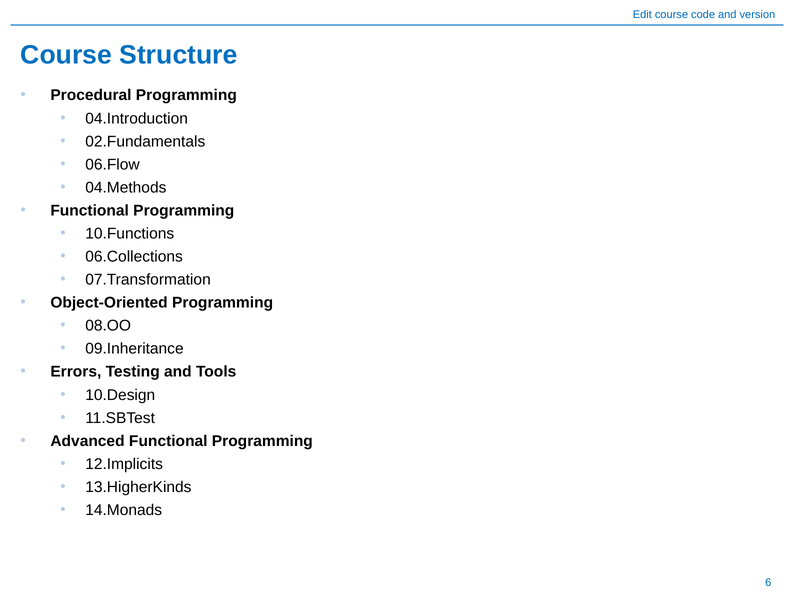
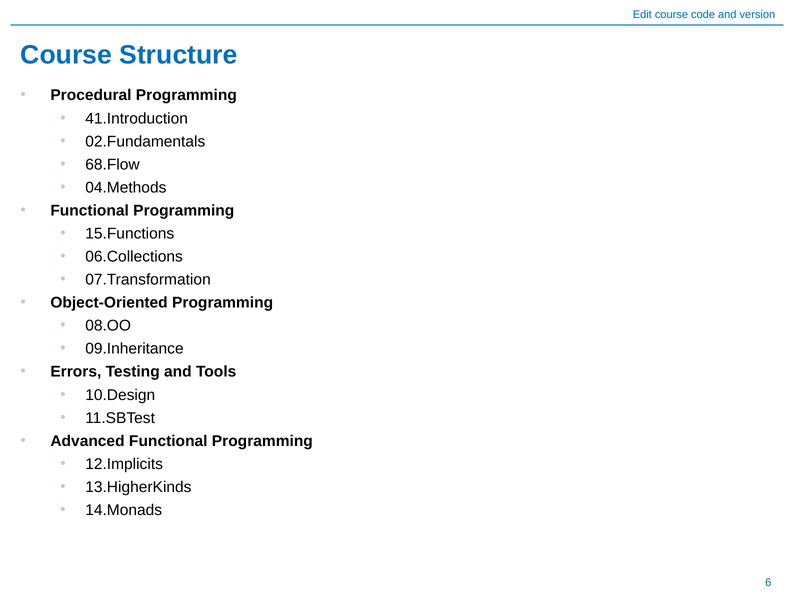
04.Introduction: 04.Introduction -> 41.Introduction
06.Flow: 06.Flow -> 68.Flow
10.Functions: 10.Functions -> 15.Functions
